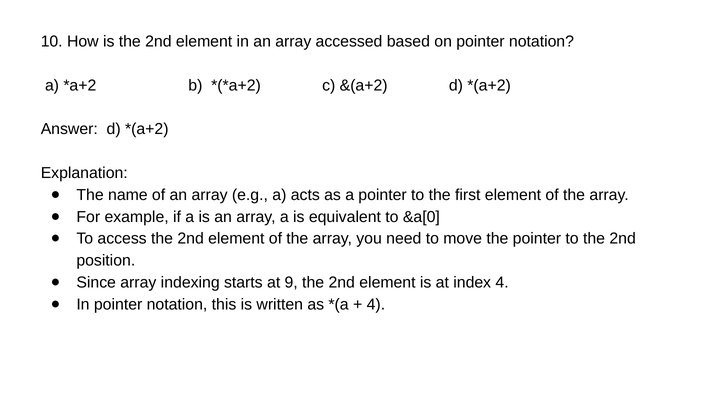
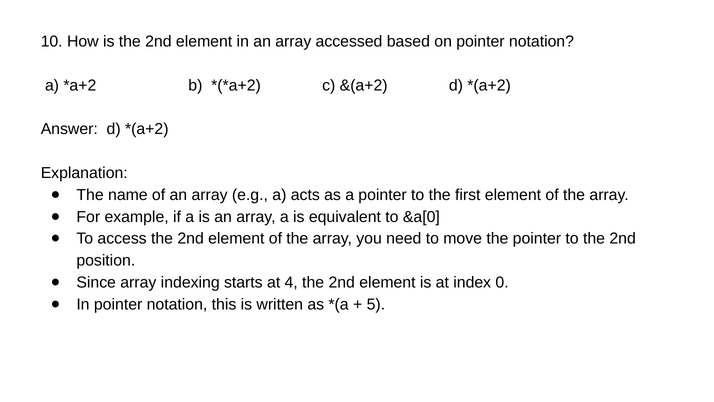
9: 9 -> 4
index 4: 4 -> 0
4 at (376, 304): 4 -> 5
